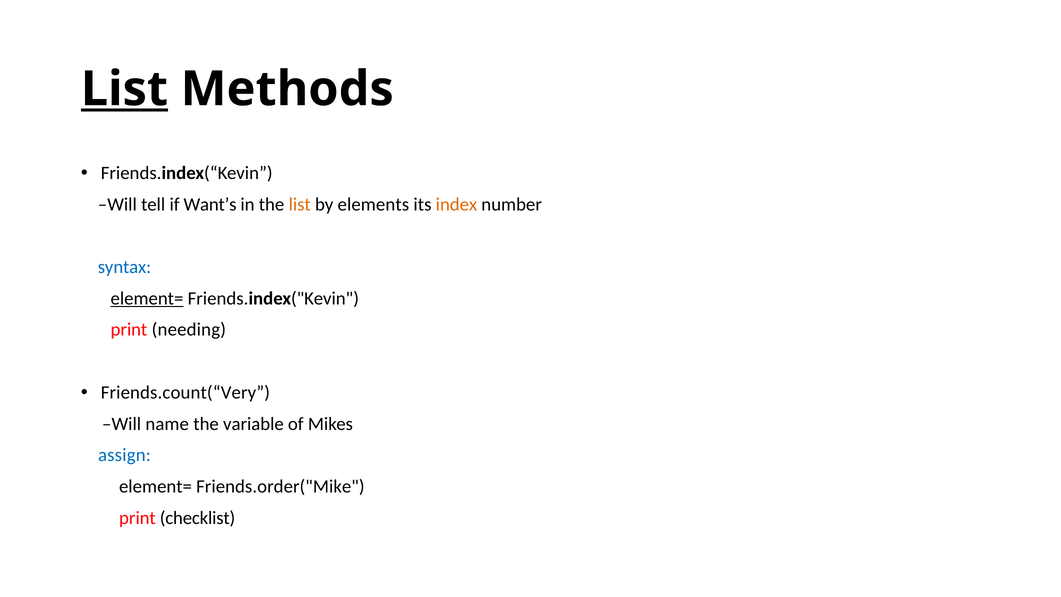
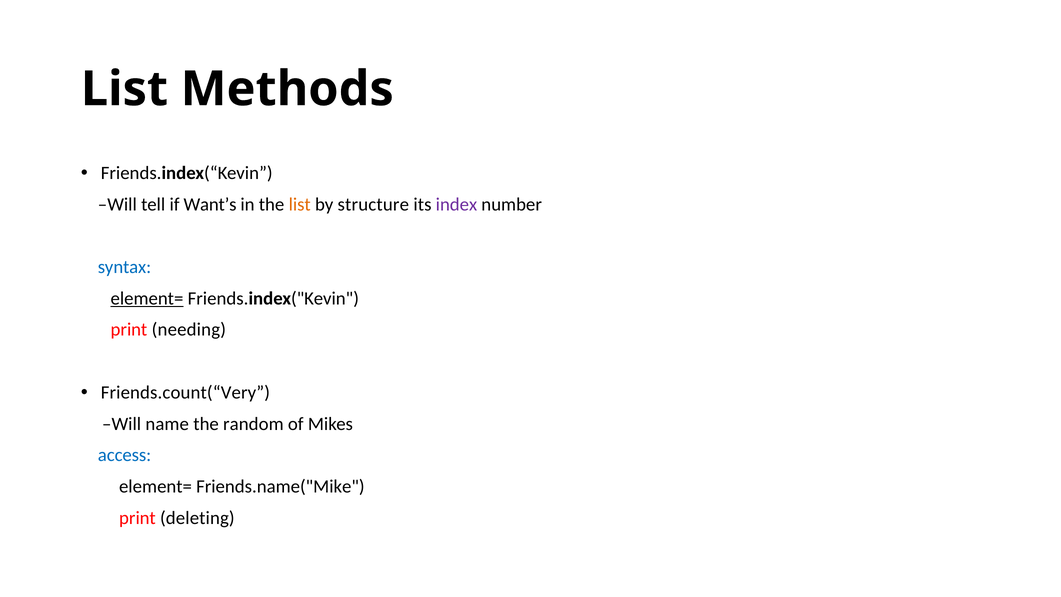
List at (124, 89) underline: present -> none
elements: elements -> structure
index colour: orange -> purple
variable: variable -> random
assign: assign -> access
Friends.order("Mike: Friends.order("Mike -> Friends.name("Mike
checklist: checklist -> deleting
